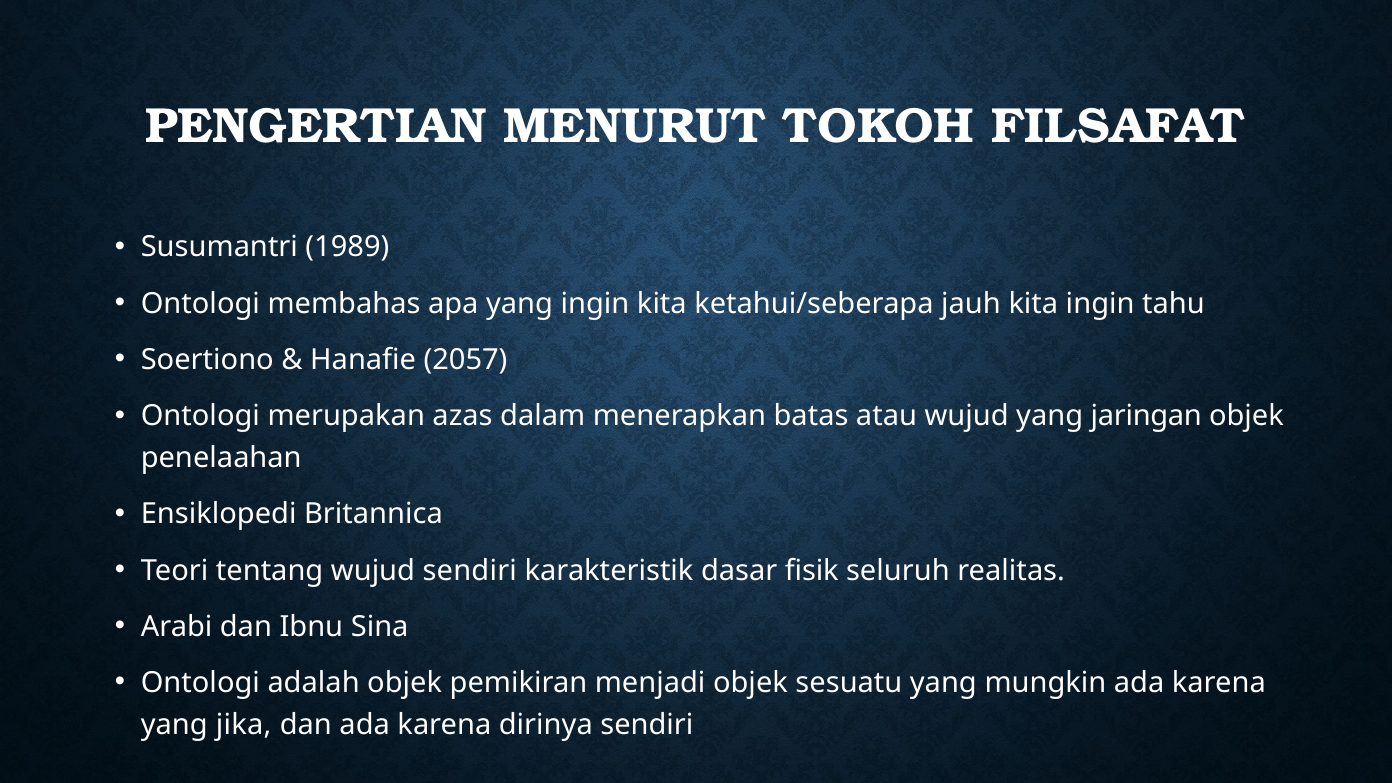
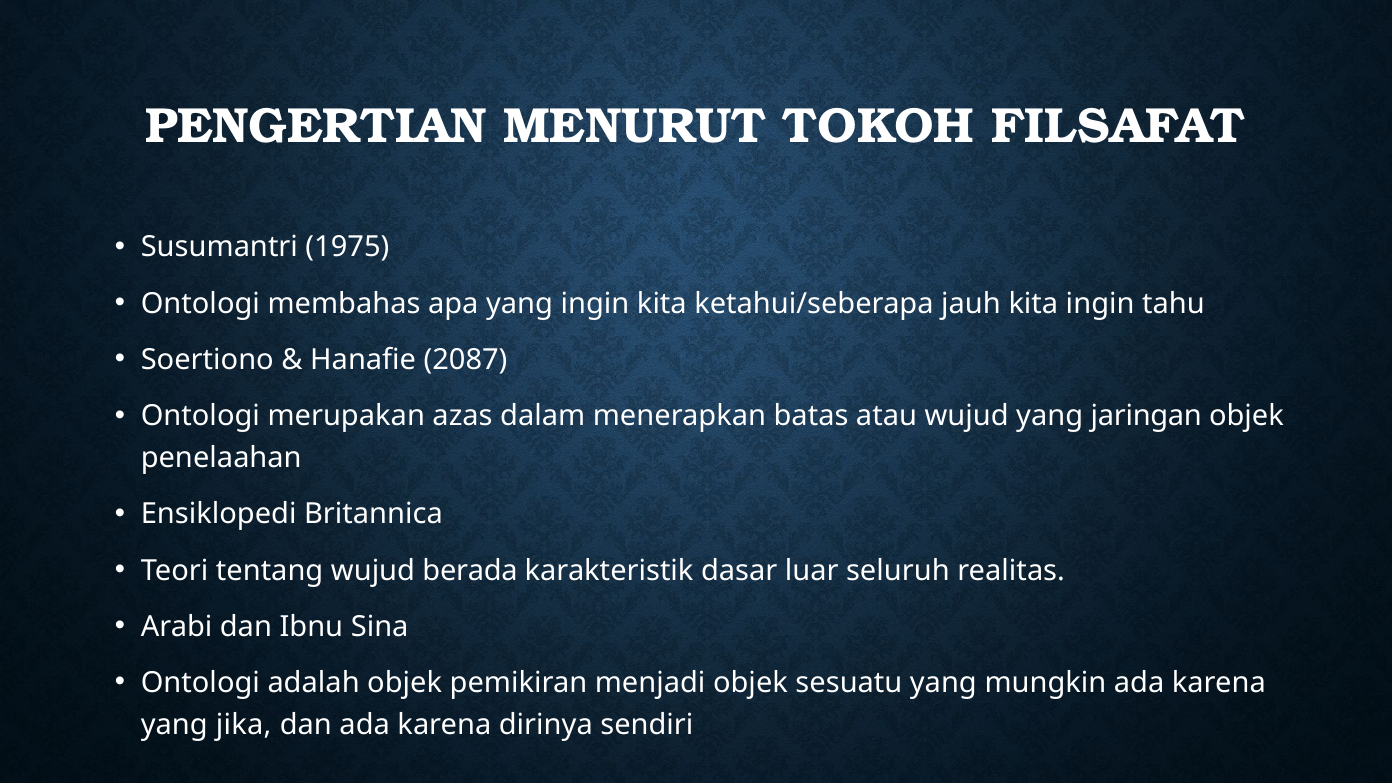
1989: 1989 -> 1975
2057: 2057 -> 2087
wujud sendiri: sendiri -> berada
fisik: fisik -> luar
